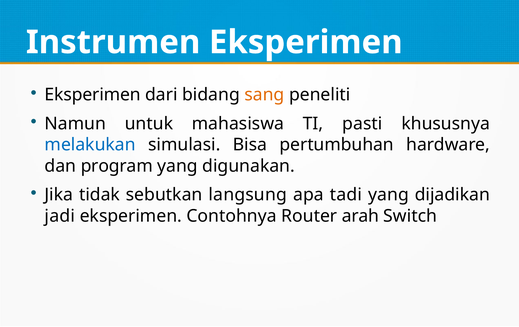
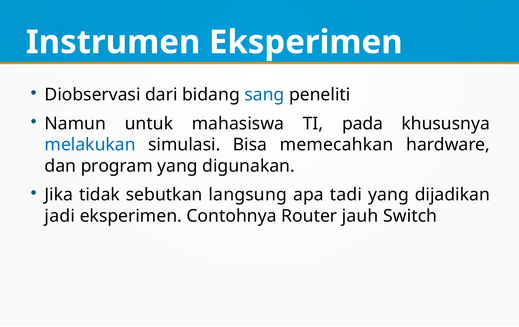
Eksperimen at (93, 95): Eksperimen -> Diobservasi
sang colour: orange -> blue
pasti: pasti -> pada
pertumbuhan: pertumbuhan -> memecahkan
arah: arah -> jauh
